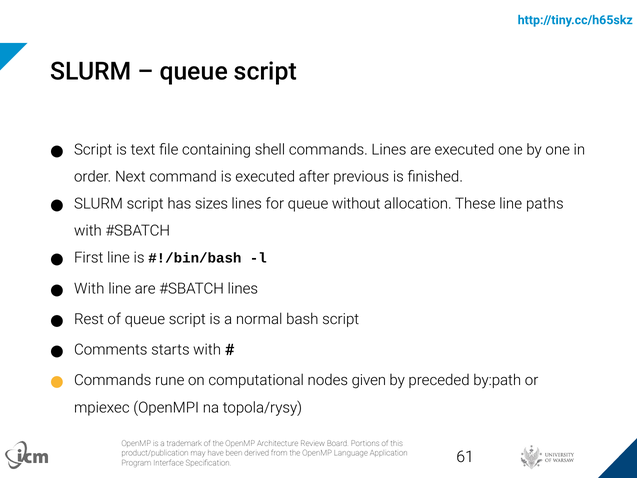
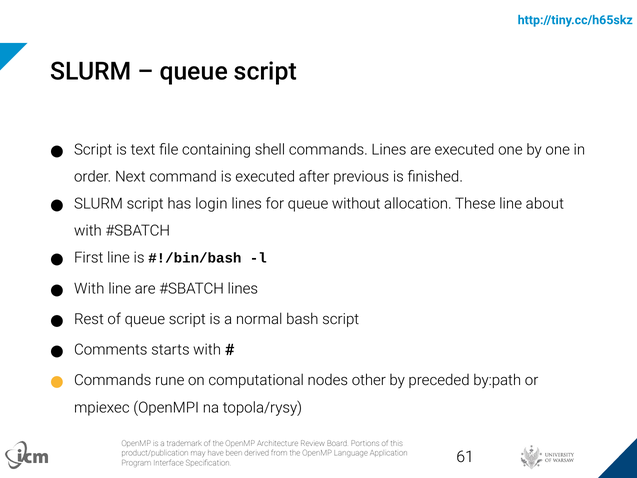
sizes: sizes -> login
paths: paths -> about
given: given -> other
